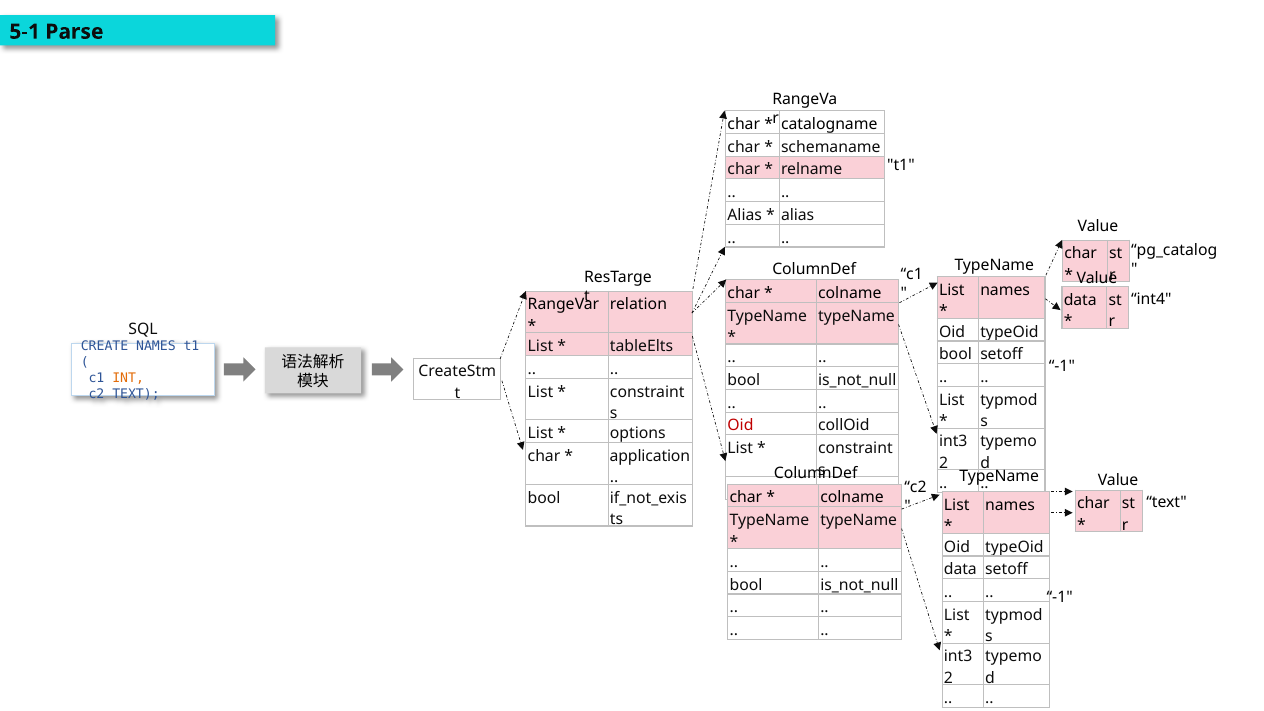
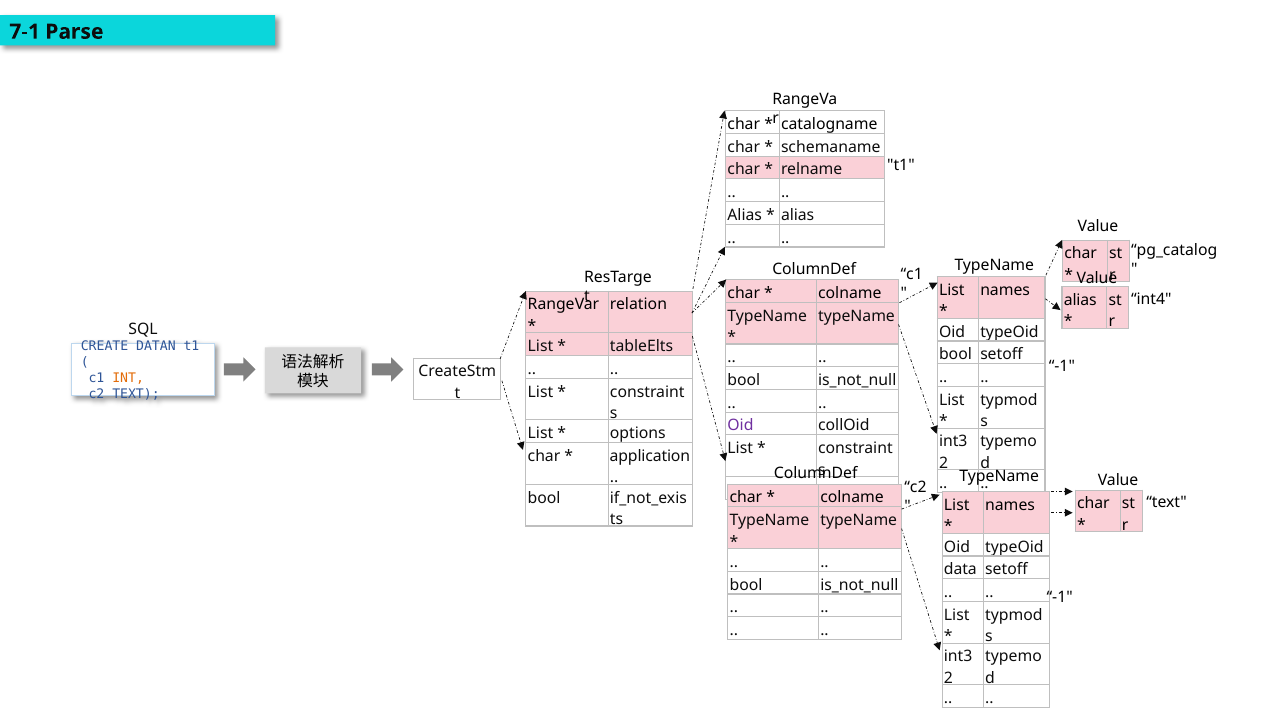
5-1: 5-1 -> 7-1
data at (1080, 300): data -> alias
CREATE NAMES: NAMES -> DATAN
Oid at (740, 426) colour: red -> purple
